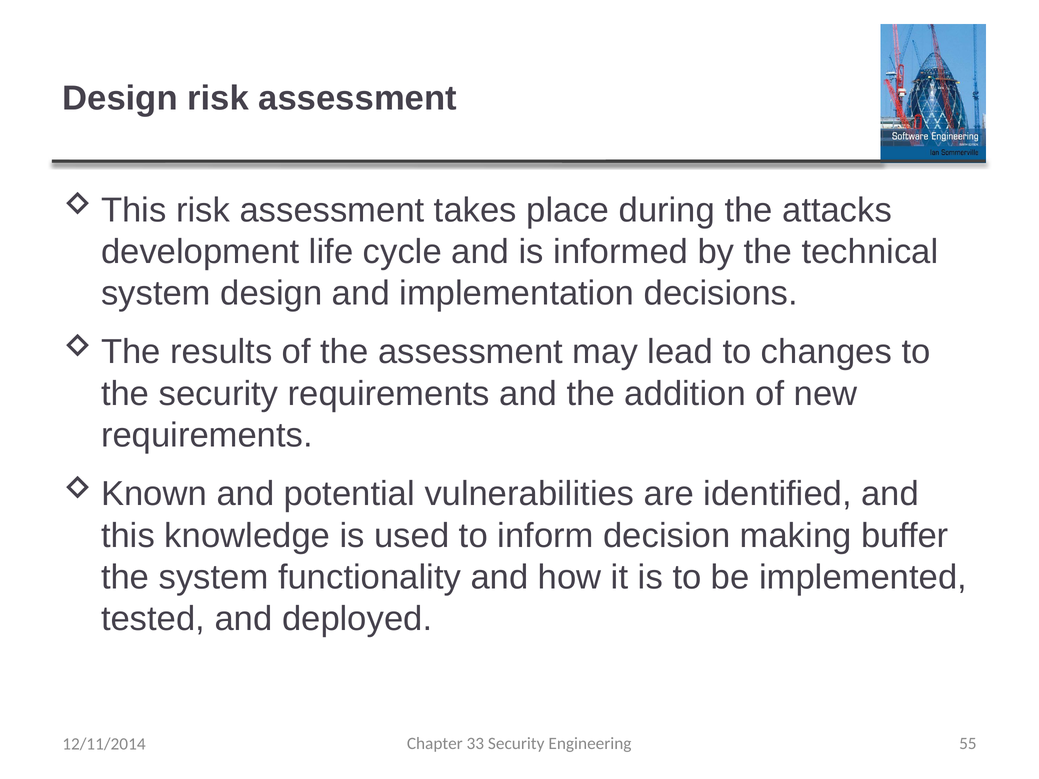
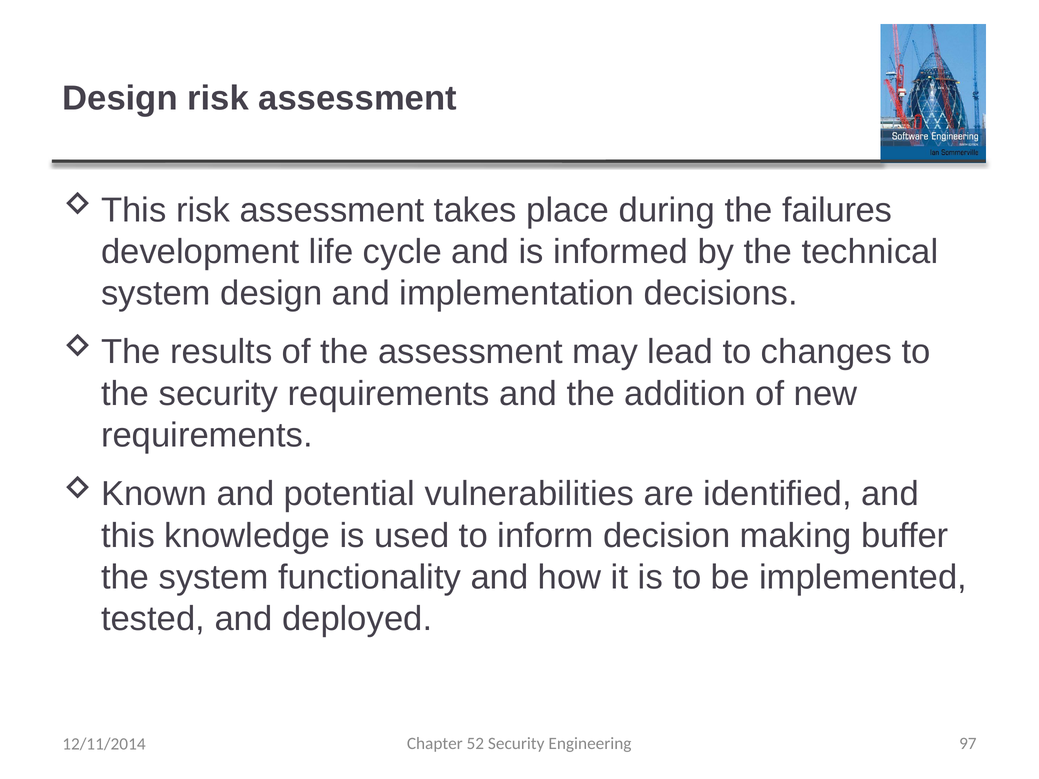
attacks: attacks -> failures
33: 33 -> 52
55: 55 -> 97
